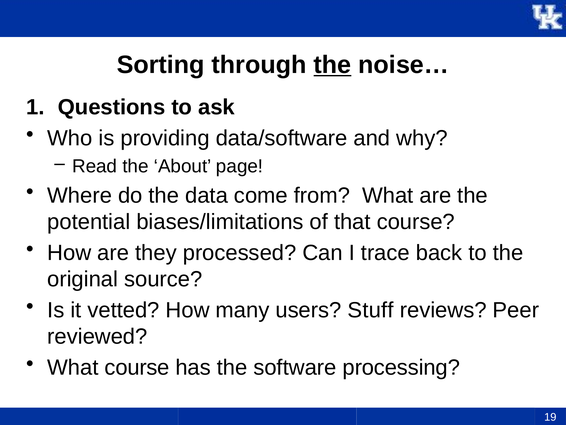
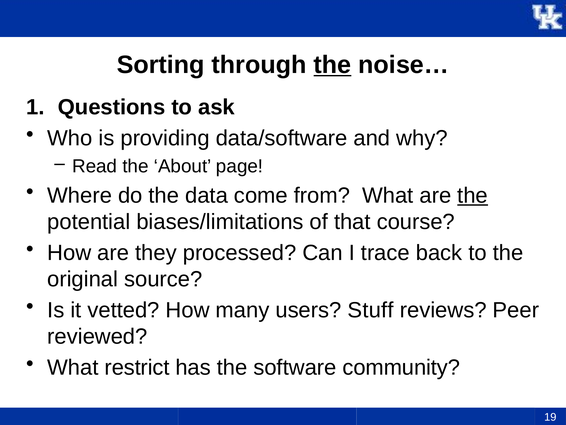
the at (473, 195) underline: none -> present
What course: course -> restrict
processing: processing -> community
